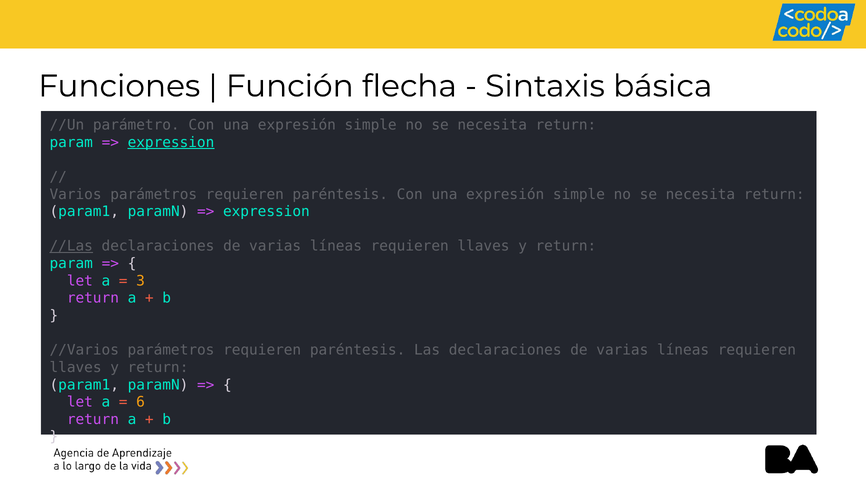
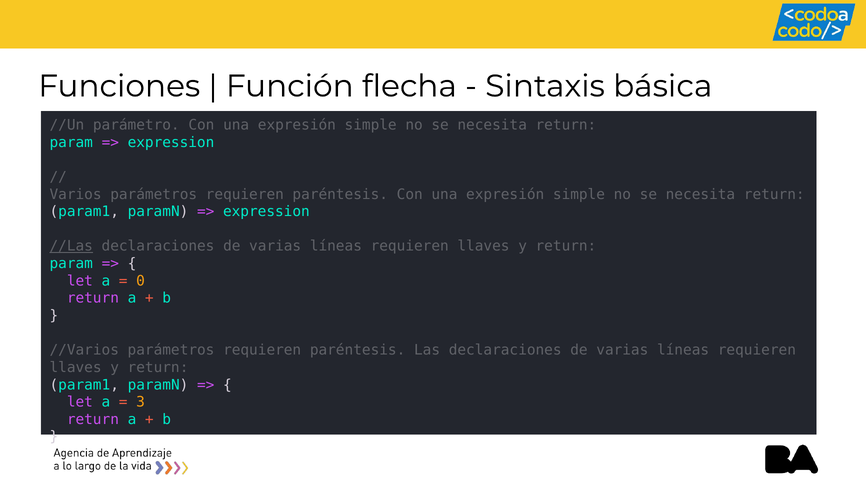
expression at (171, 142) underline: present -> none
3: 3 -> 0
6: 6 -> 3
